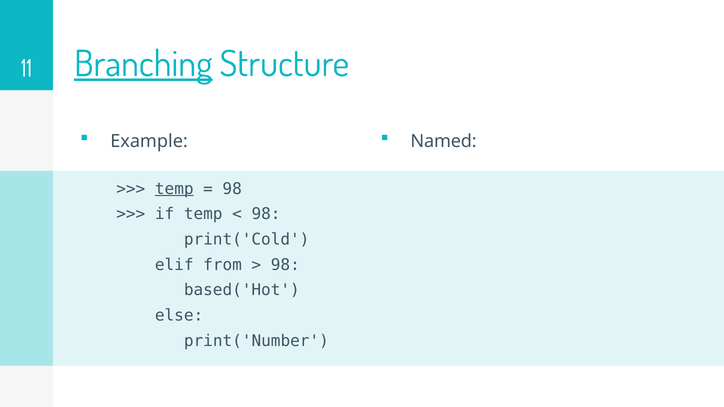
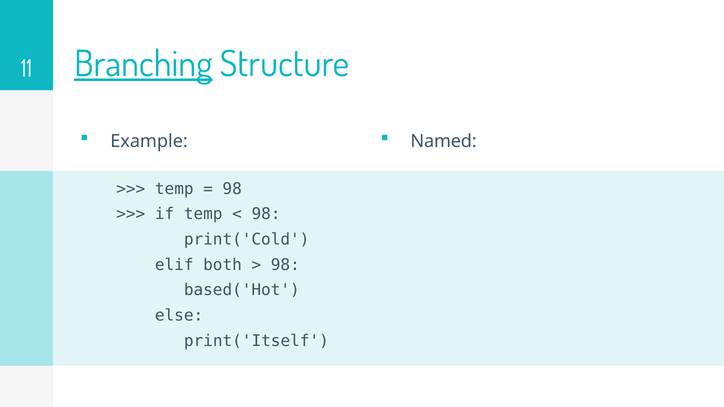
temp at (174, 189) underline: present -> none
from: from -> both
print('Number: print('Number -> print('Itself
